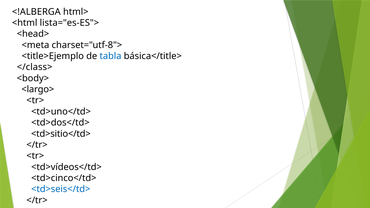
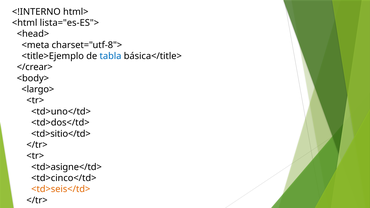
<!ALBERGA: <!ALBERGA -> <!INTERNO
</class>: </class> -> </crear>
<td>vídeos</td>: <td>vídeos</td> -> <td>asigne</td>
<td>seis</td> colour: blue -> orange
